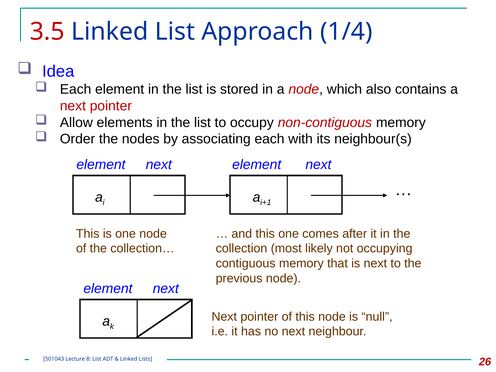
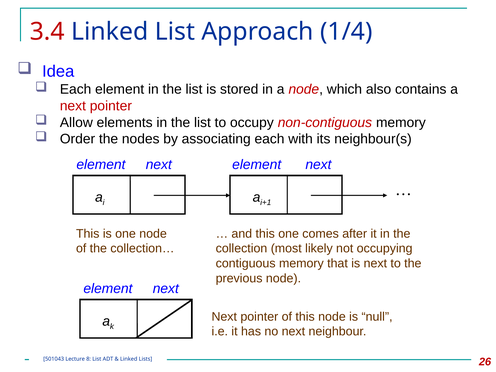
3.5: 3.5 -> 3.4
